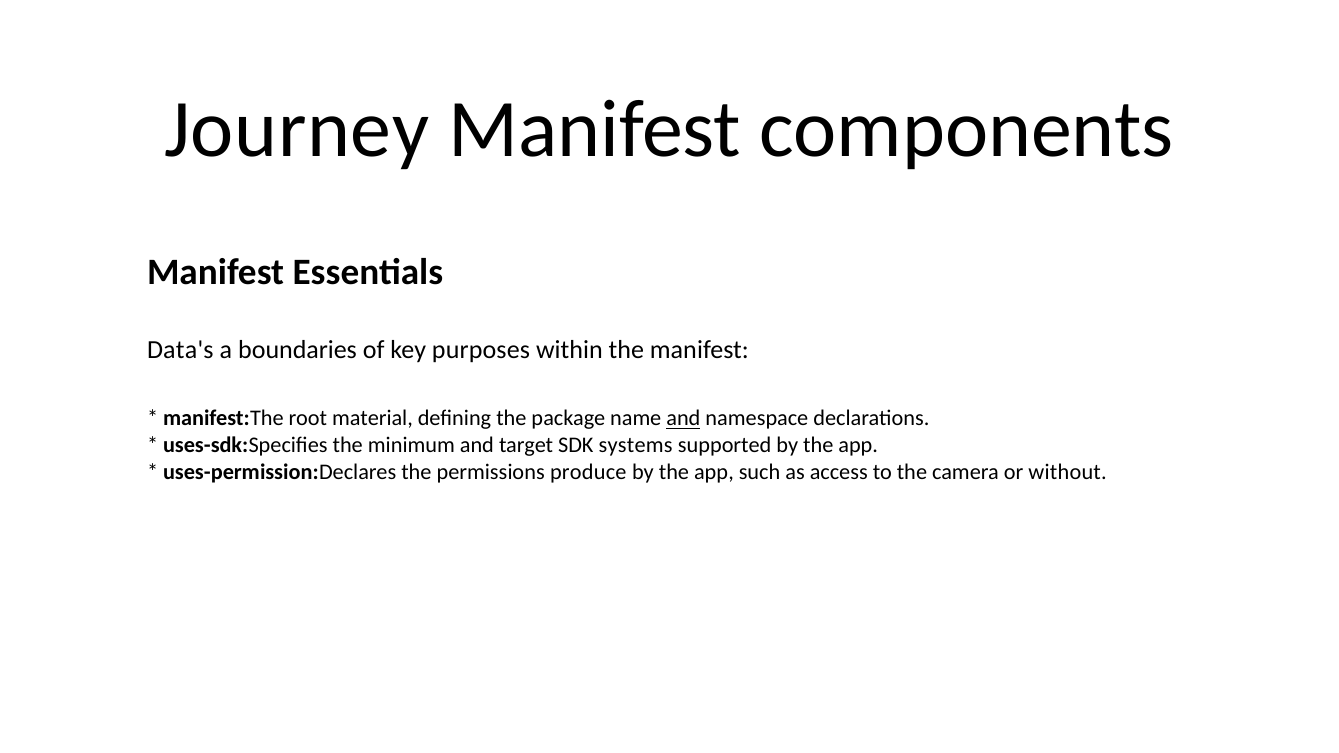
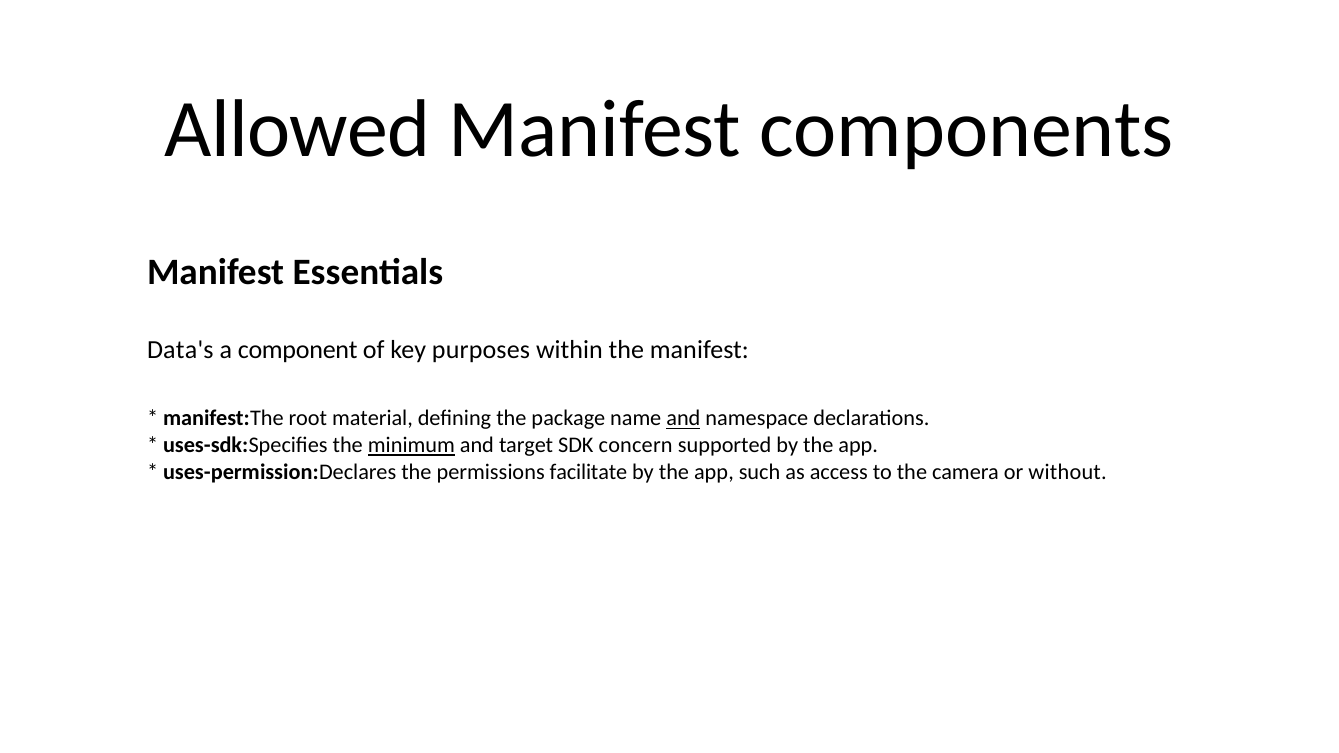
Journey: Journey -> Allowed
boundaries: boundaries -> component
minimum underline: none -> present
systems: systems -> concern
produce: produce -> facilitate
